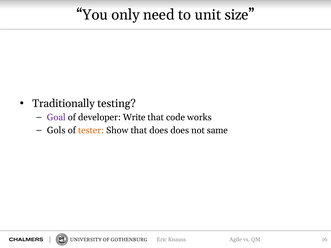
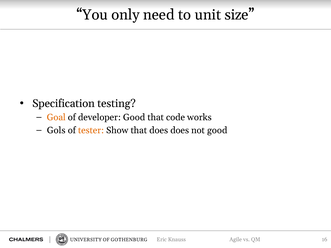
Traditionally: Traditionally -> Specification
Goal colour: purple -> orange
developer Write: Write -> Good
not same: same -> good
